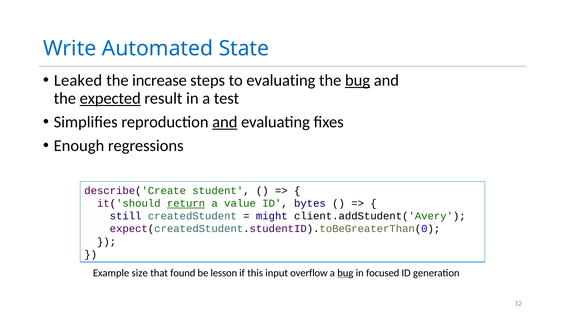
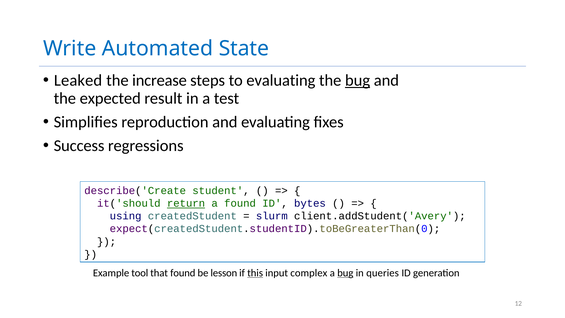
expected underline: present -> none
and at (225, 122) underline: present -> none
Enough: Enough -> Success
a value: value -> found
still: still -> using
might: might -> slurm
size: size -> tool
this underline: none -> present
overflow: overflow -> complex
focused: focused -> queries
